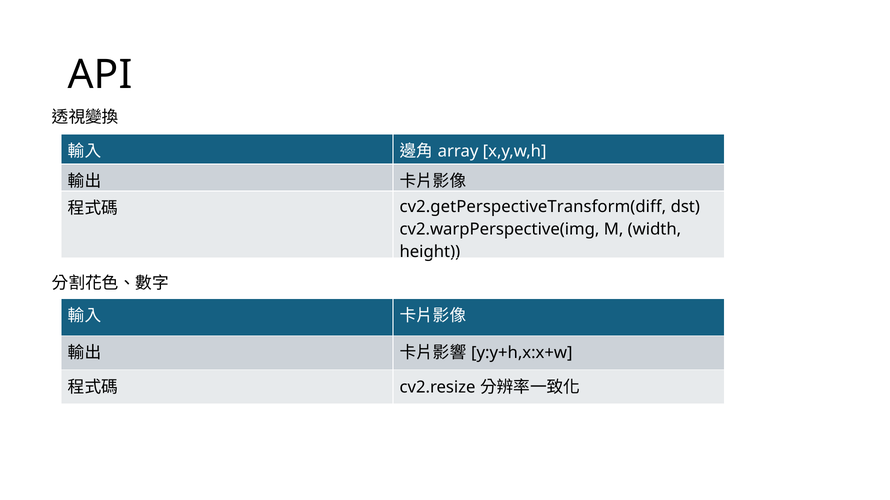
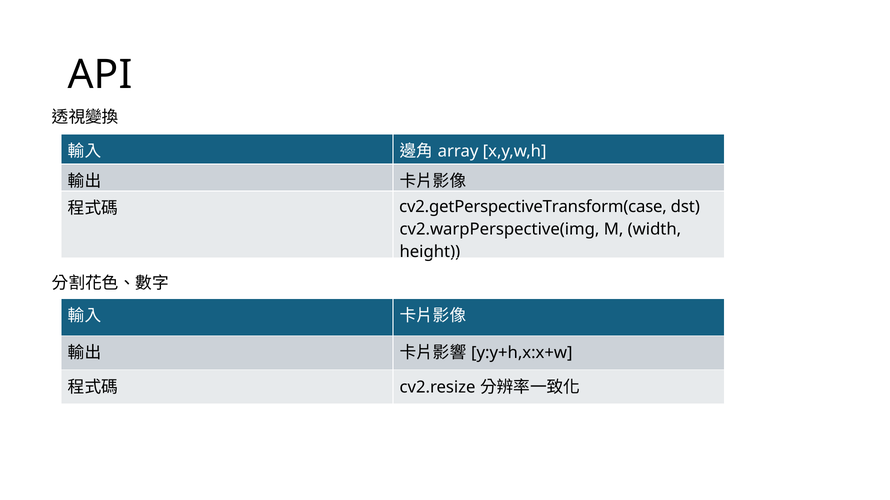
cv2.getPerspectiveTransform(diff: cv2.getPerspectiveTransform(diff -> cv2.getPerspectiveTransform(case
